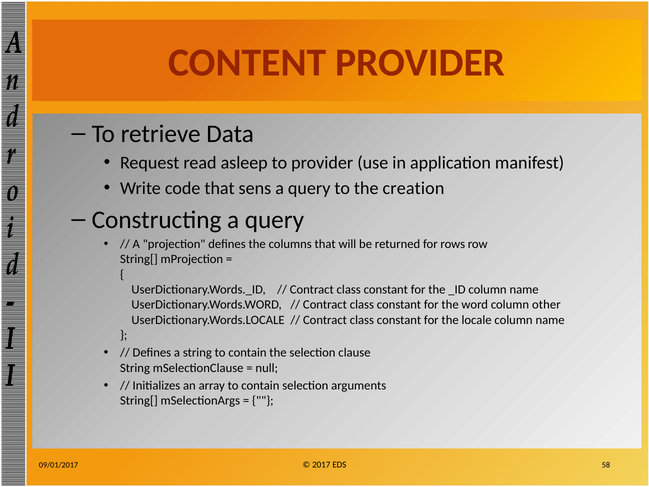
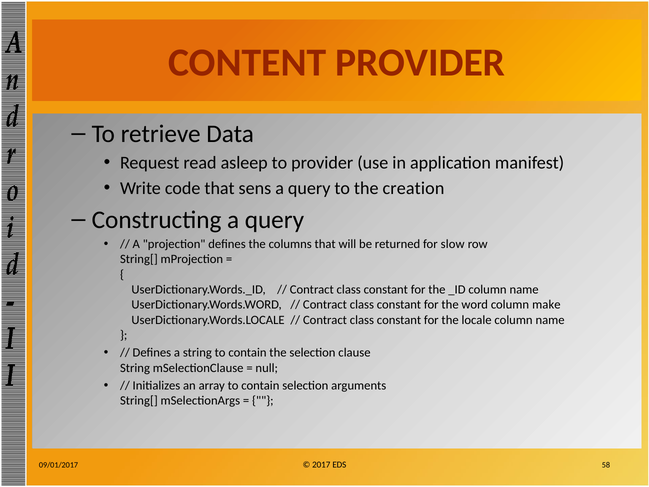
rows: rows -> slow
other: other -> make
